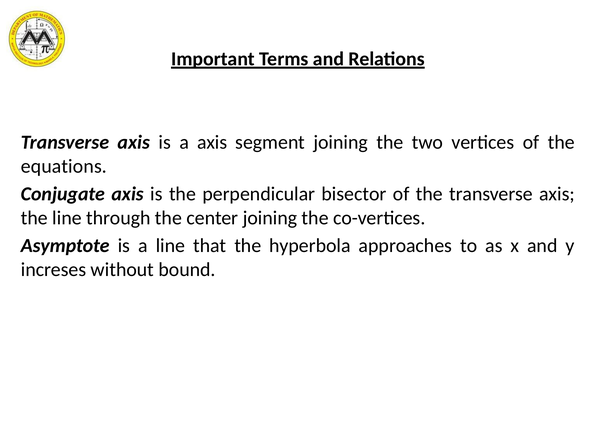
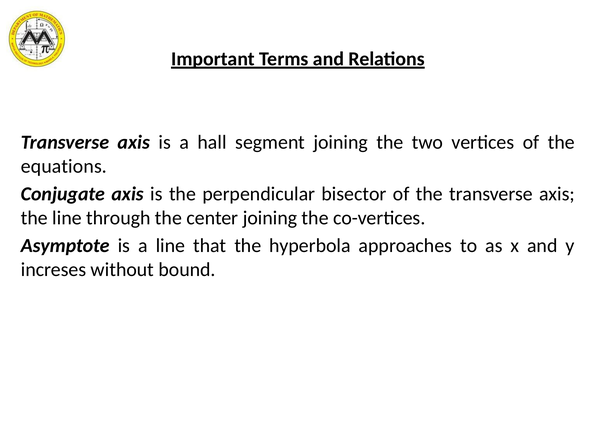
a axis: axis -> hall
